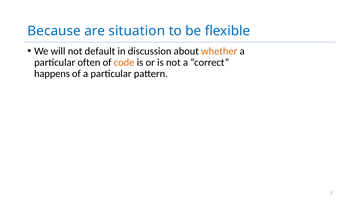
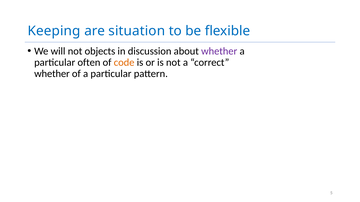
Because: Because -> Keeping
default: default -> objects
whether at (219, 51) colour: orange -> purple
happens at (52, 74): happens -> whether
